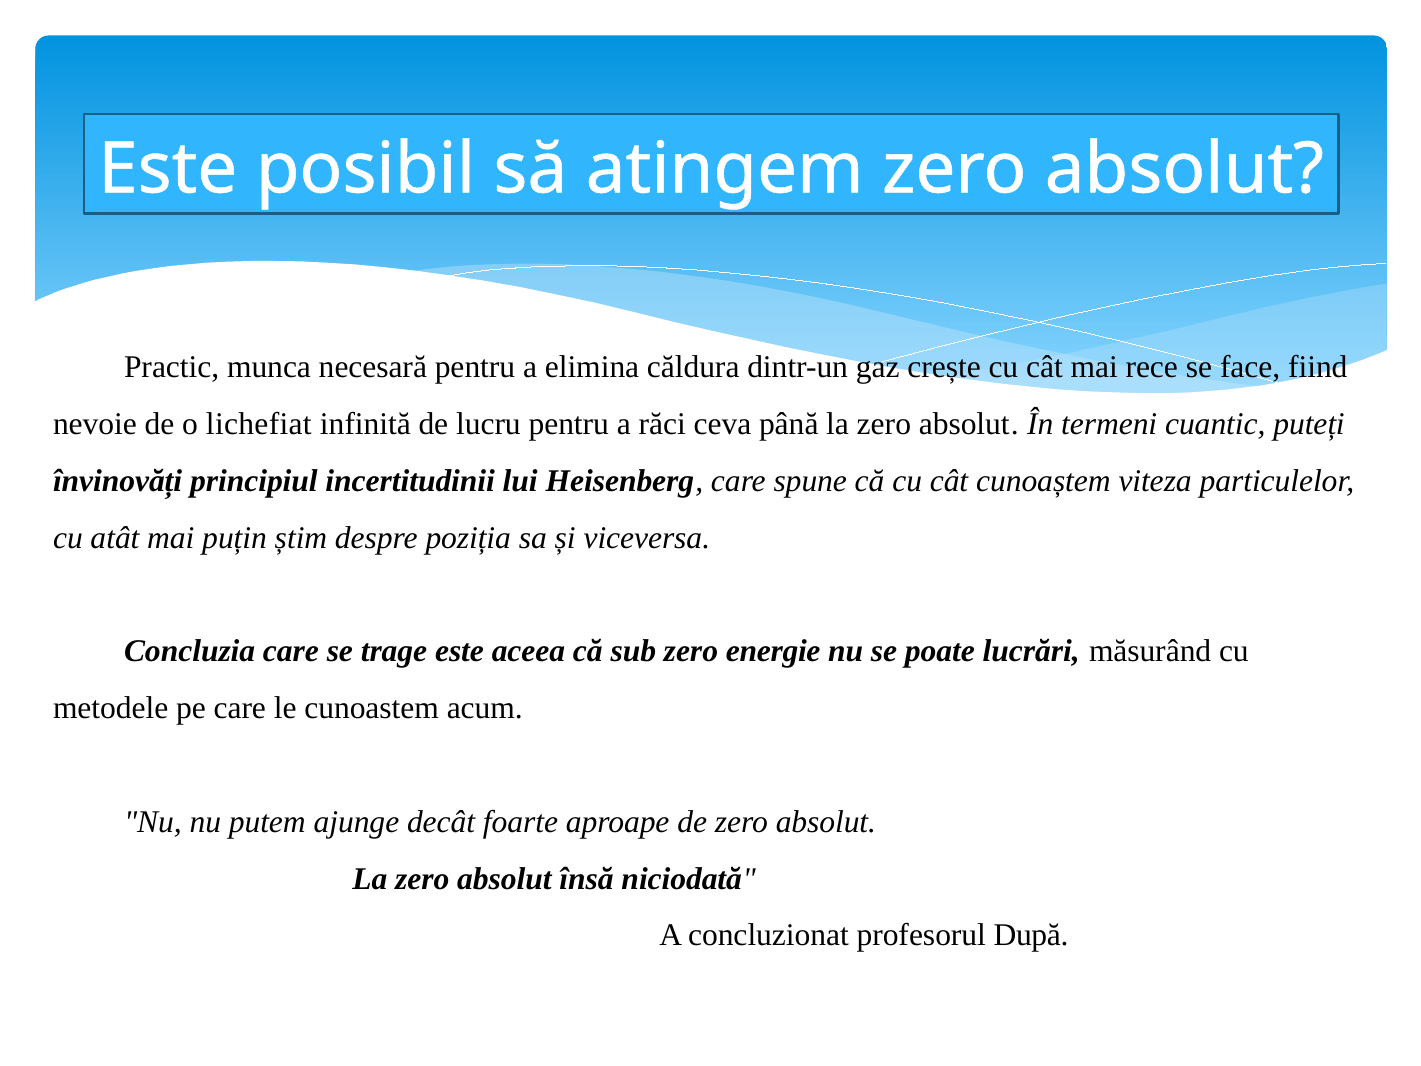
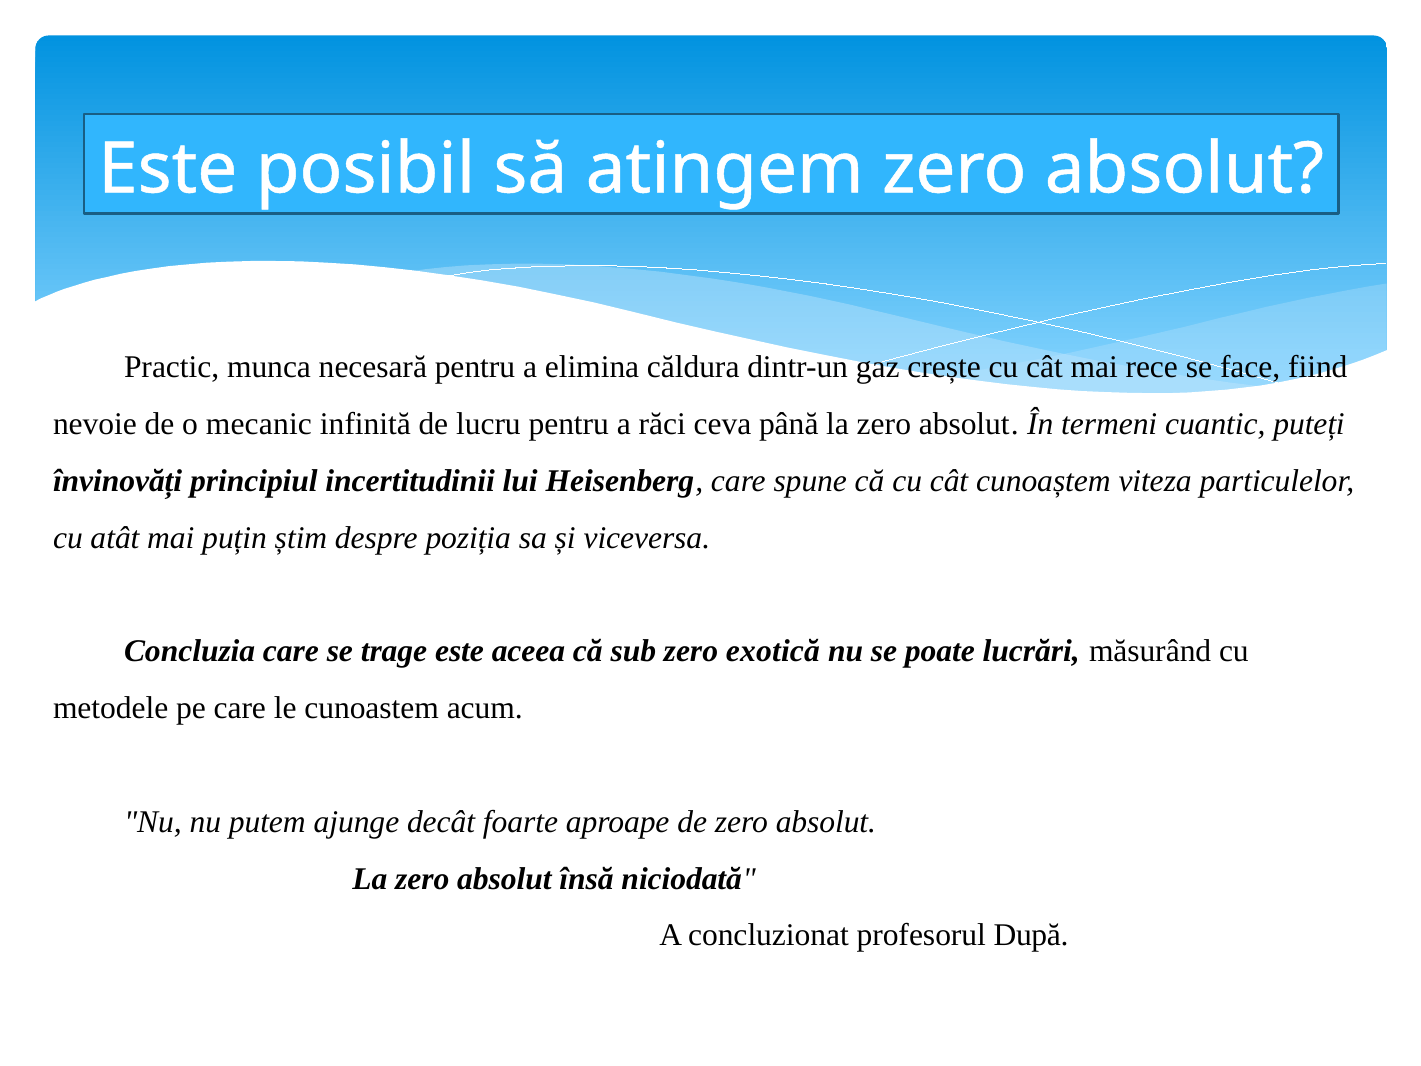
lichefiat: lichefiat -> mecanic
energie: energie -> exotică
